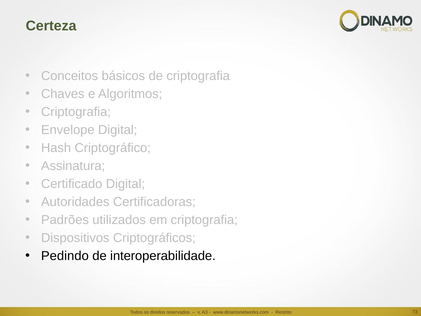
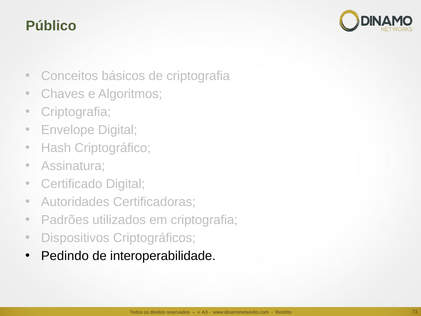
Certeza: Certeza -> Público
